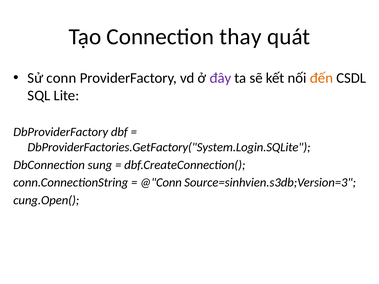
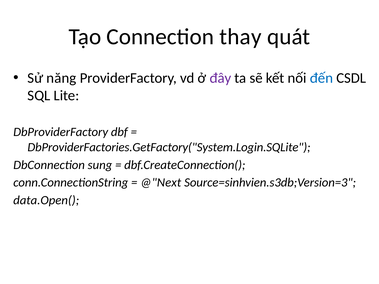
conn: conn -> năng
đến colour: orange -> blue
@"Conn: @"Conn -> @"Next
cung.Open(: cung.Open( -> data.Open(
